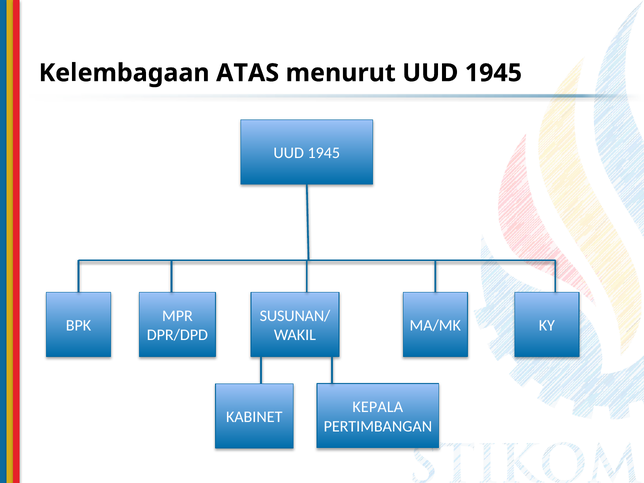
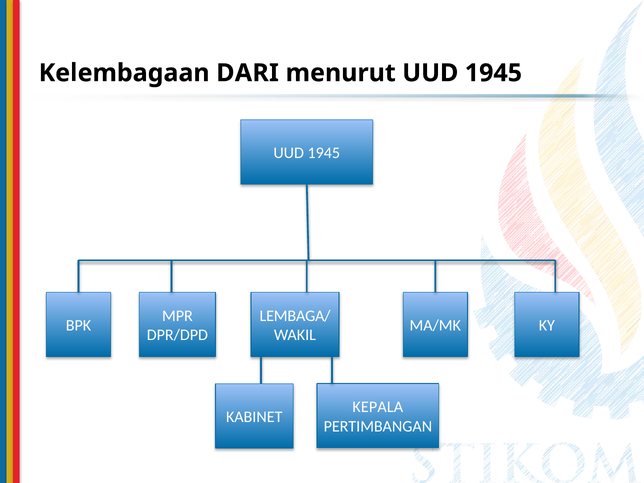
ATAS: ATAS -> DARI
SUSUNAN/: SUSUNAN/ -> LEMBAGA/
